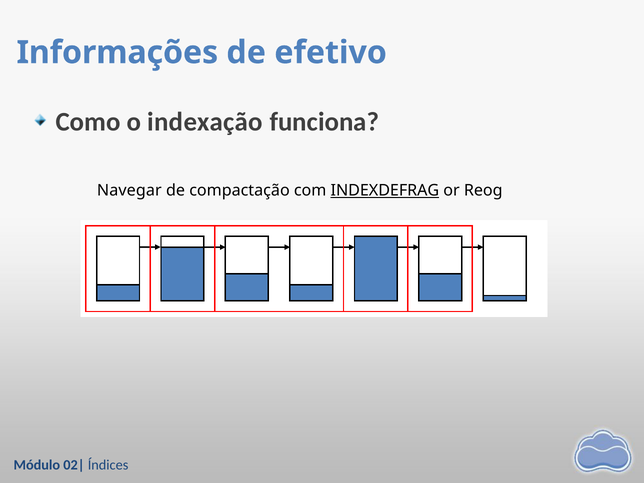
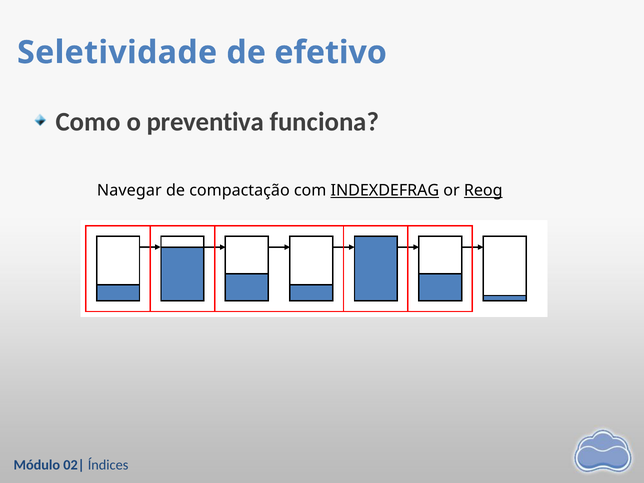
Informações: Informações -> Seletividade
indexação: indexação -> preventiva
Reog underline: none -> present
